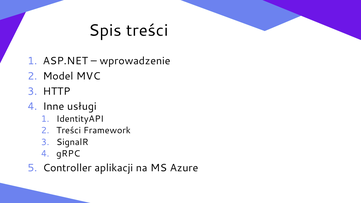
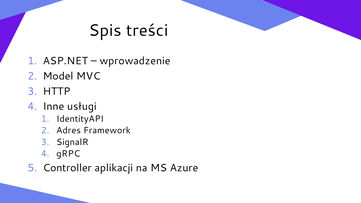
Treści at (69, 131): Treści -> Adres
